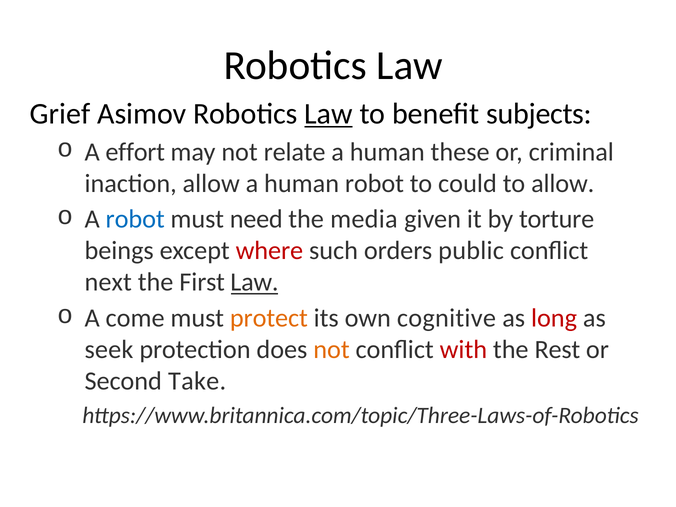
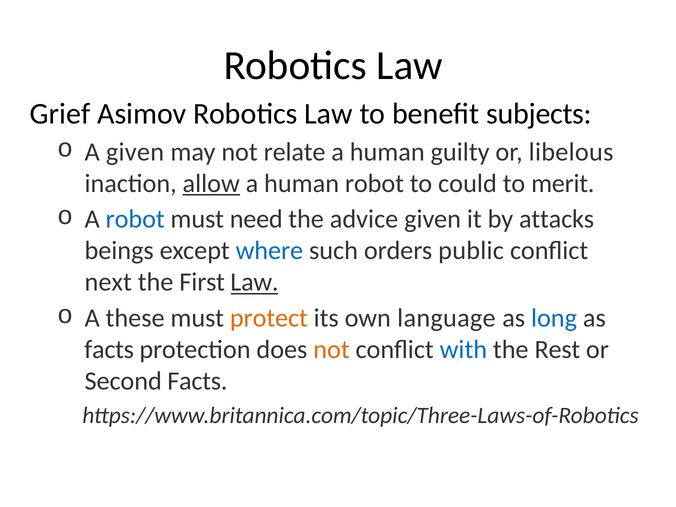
Law at (329, 114) underline: present -> none
A effort: effort -> given
these: these -> guilty
criminal: criminal -> libelous
allow at (211, 183) underline: none -> present
to allow: allow -> merit
media: media -> advice
torture: torture -> attacks
where colour: red -> blue
come: come -> these
cognitive: cognitive -> language
long colour: red -> blue
seek at (109, 350): seek -> facts
with colour: red -> blue
Second Take: Take -> Facts
